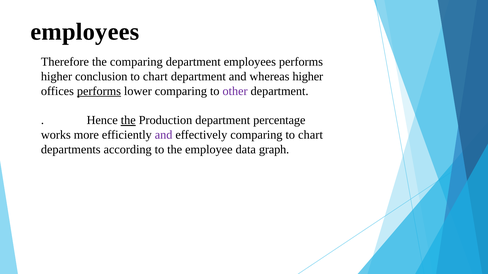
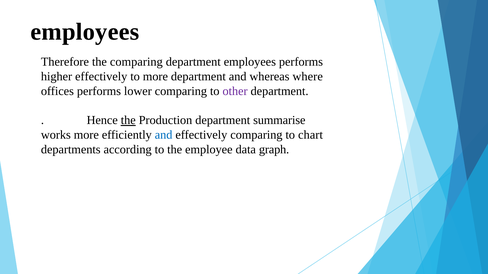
higher conclusion: conclusion -> effectively
chart at (155, 77): chart -> more
whereas higher: higher -> where
performs at (99, 91) underline: present -> none
percentage: percentage -> summarise
and at (164, 135) colour: purple -> blue
